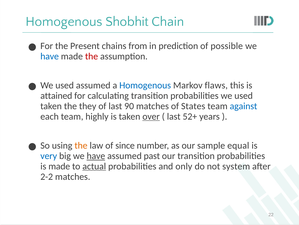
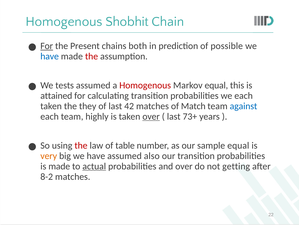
For at (47, 46) underline: none -> present
from: from -> both
used at (65, 85): used -> tests
Homogenous at (145, 85) colour: blue -> red
Markov flaws: flaws -> equal
probabilities we used: used -> each
90: 90 -> 42
States: States -> Match
52+: 52+ -> 73+
the at (81, 145) colour: orange -> red
since: since -> table
very colour: blue -> orange
have at (96, 155) underline: present -> none
past: past -> also
and only: only -> over
system: system -> getting
2-2: 2-2 -> 8-2
